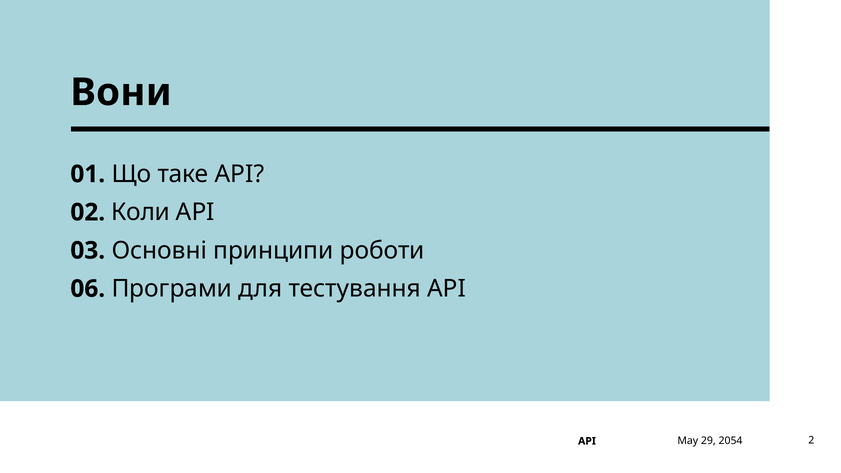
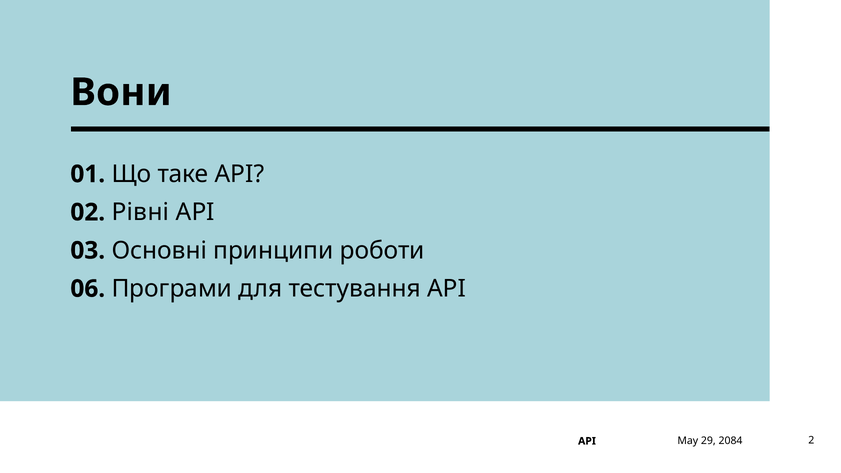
Коли: Коли -> Рівні
2054: 2054 -> 2084
